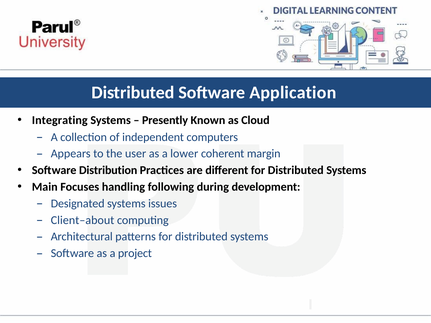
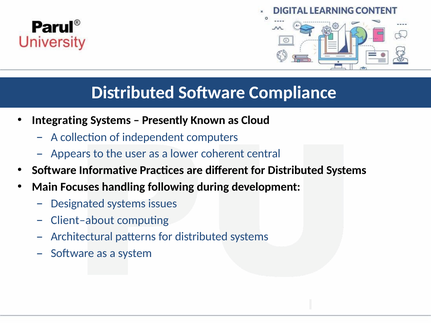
Application: Application -> Compliance
margin: margin -> central
Distribution: Distribution -> Informative
project: project -> system
